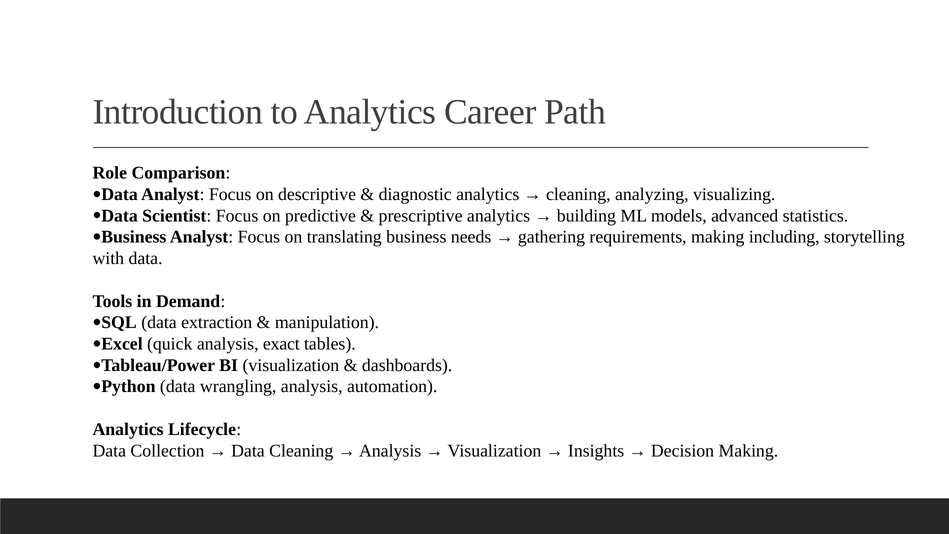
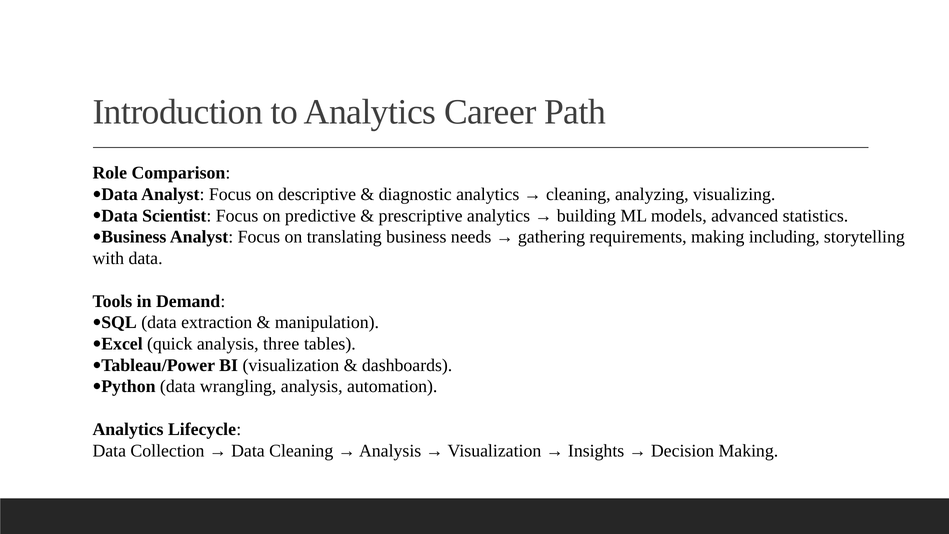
exact: exact -> three
